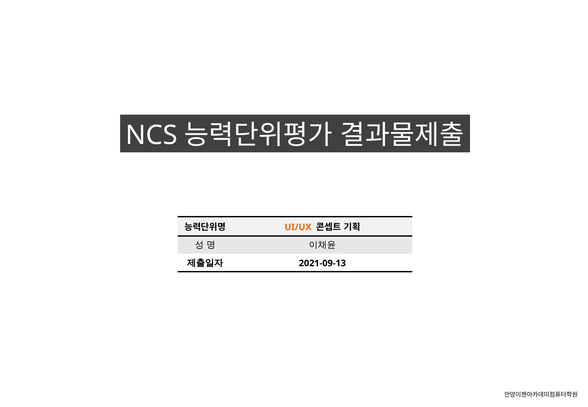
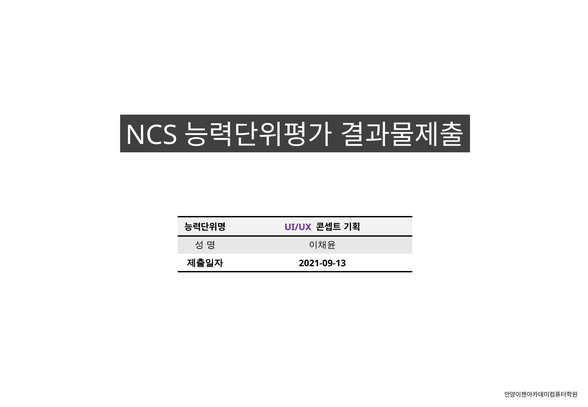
UI/UX colour: orange -> purple
